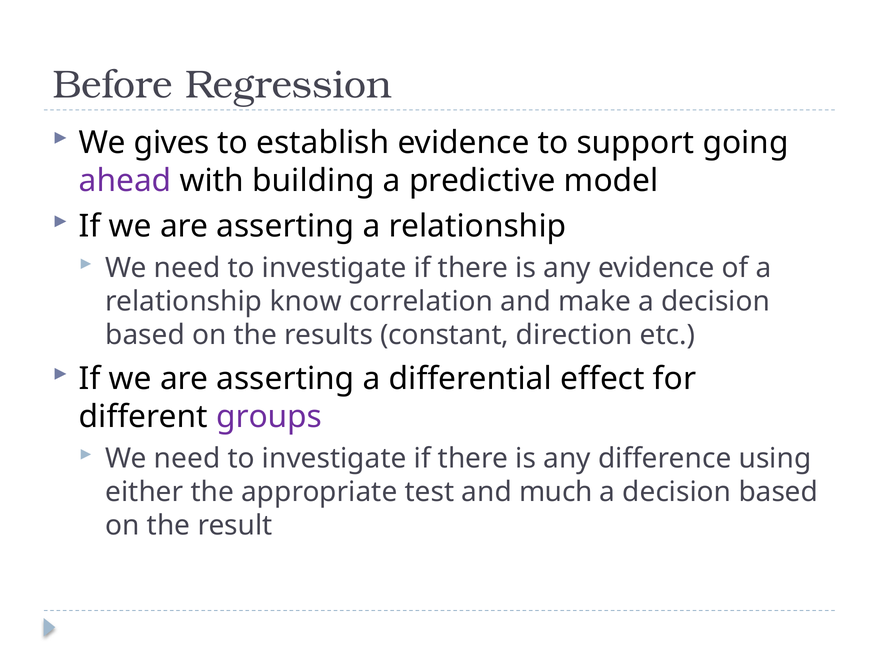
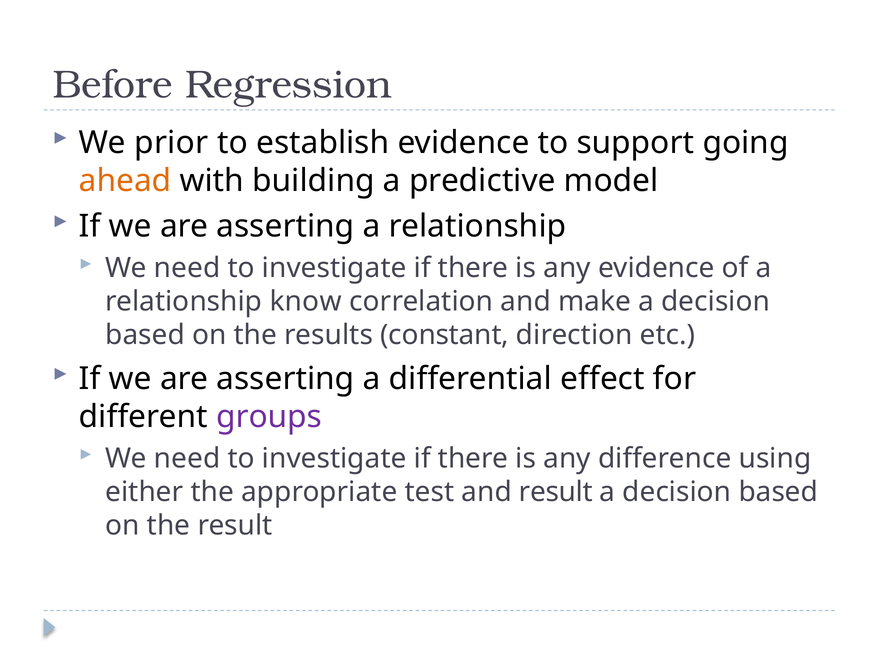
gives: gives -> prior
ahead colour: purple -> orange
and much: much -> result
